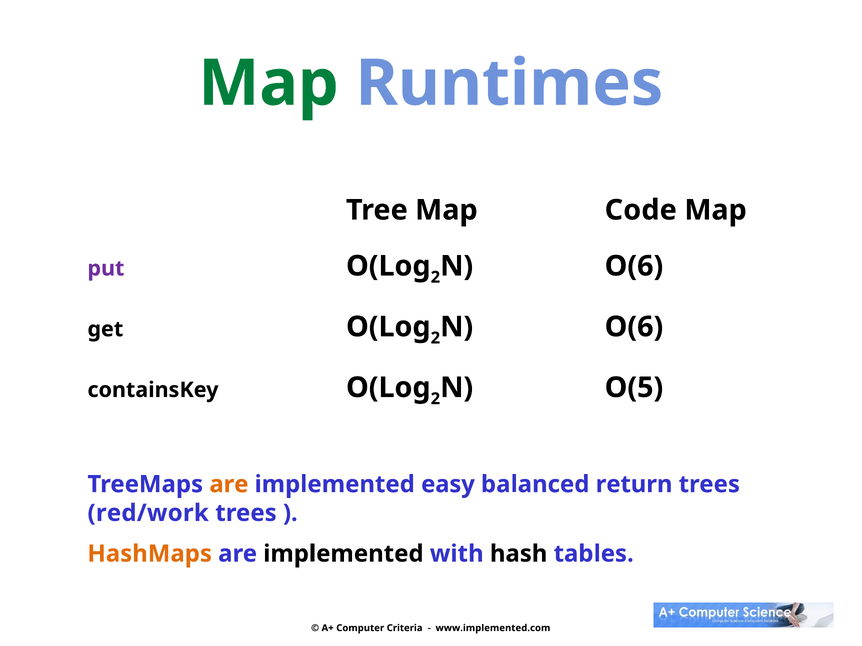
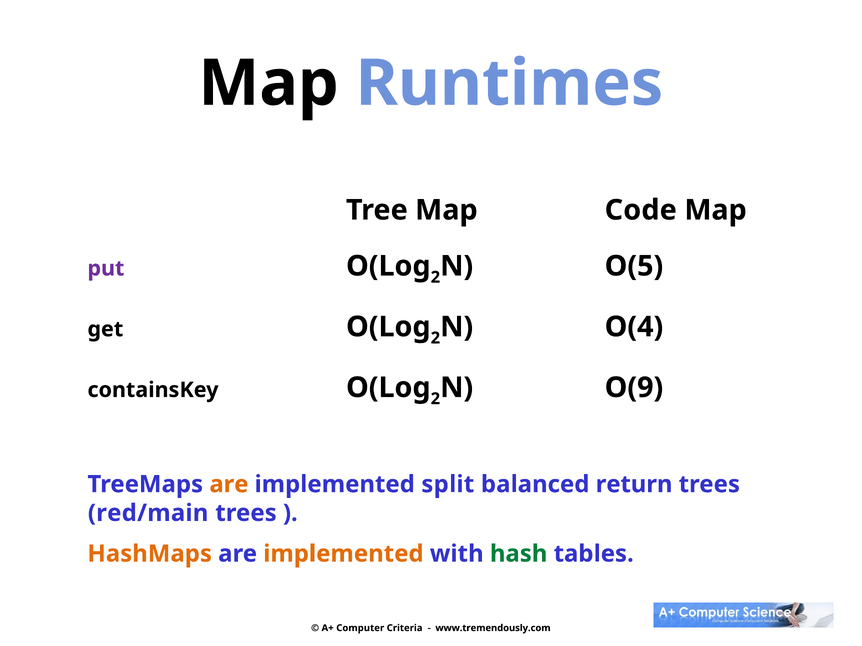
Map at (269, 83) colour: green -> black
O(6 at (634, 266): O(6 -> O(5
O(6 at (634, 327): O(6 -> O(4
O(5: O(5 -> O(9
easy: easy -> split
red/work: red/work -> red/main
implemented at (343, 554) colour: black -> orange
hash colour: black -> green
www.implemented.com: www.implemented.com -> www.tremendously.com
